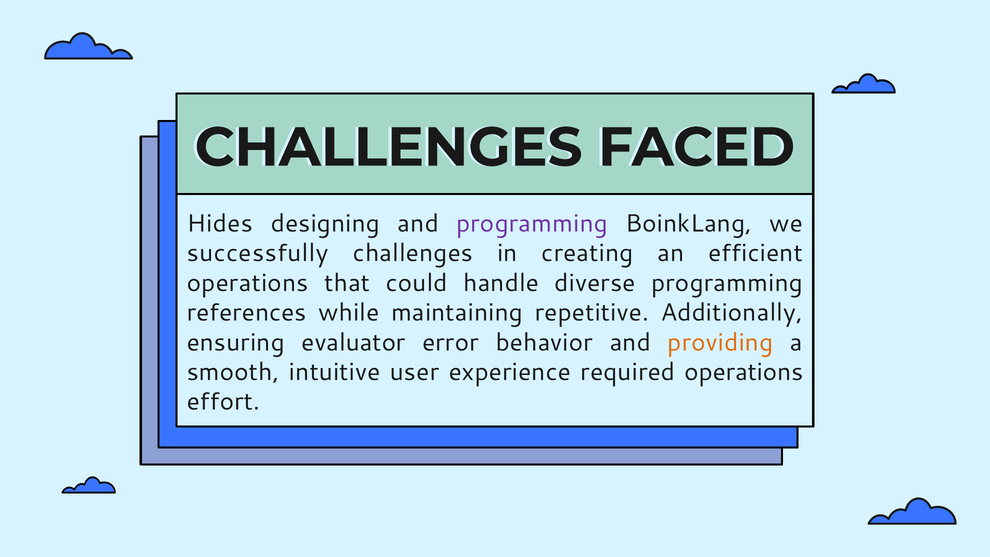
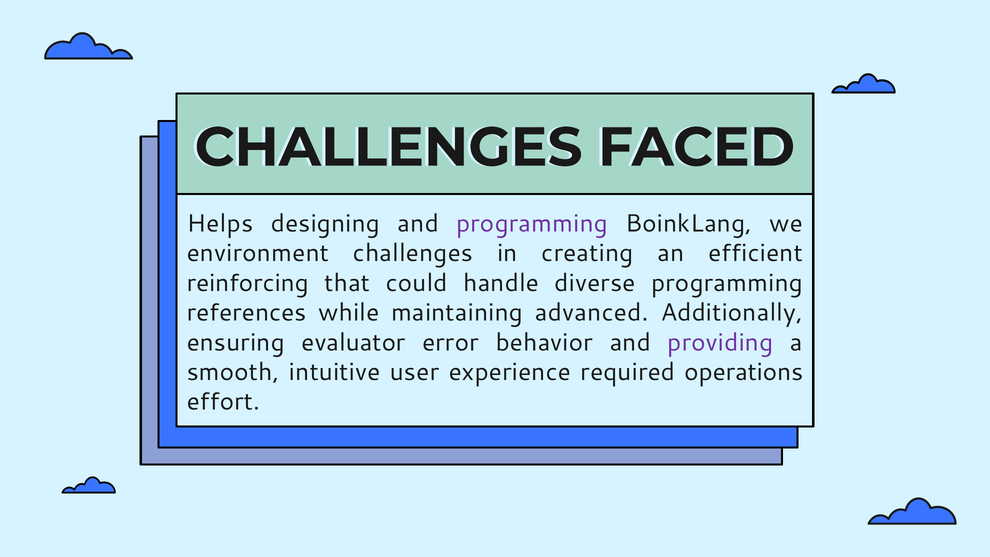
Hides: Hides -> Helps
successfully: successfully -> environment
operations at (248, 283): operations -> reinforcing
repetitive: repetitive -> advanced
providing colour: orange -> purple
